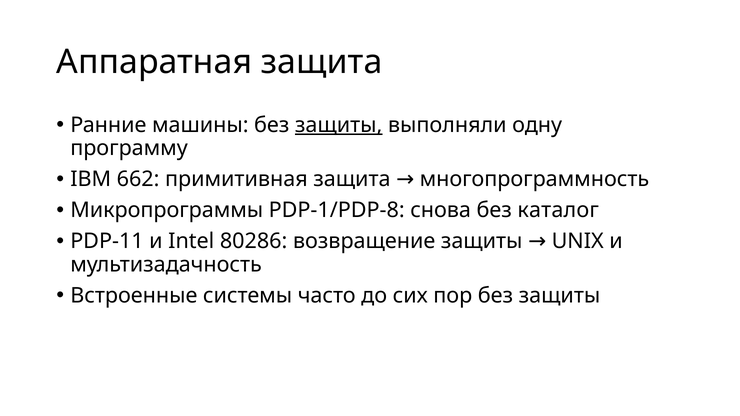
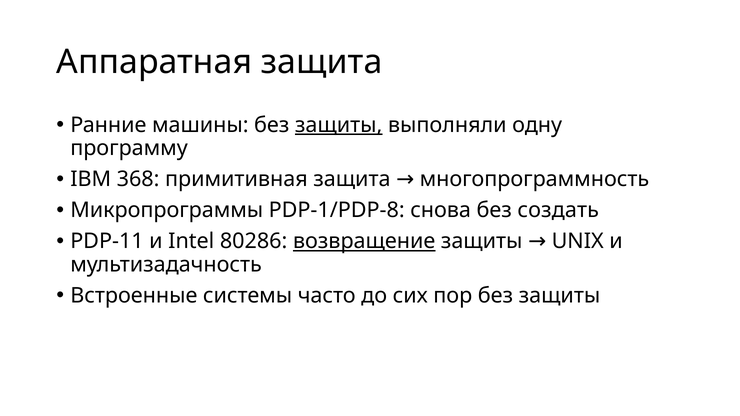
662: 662 -> 368
каталог: каталог -> создать
возвращение underline: none -> present
